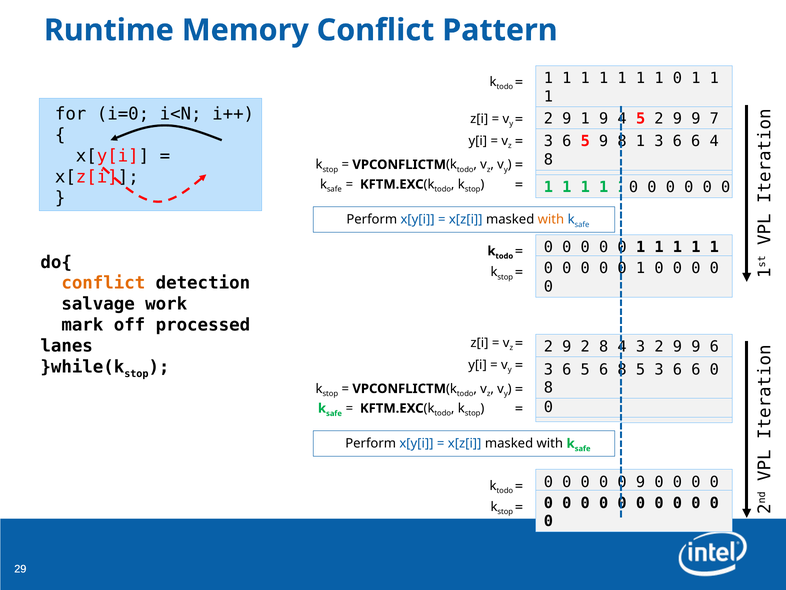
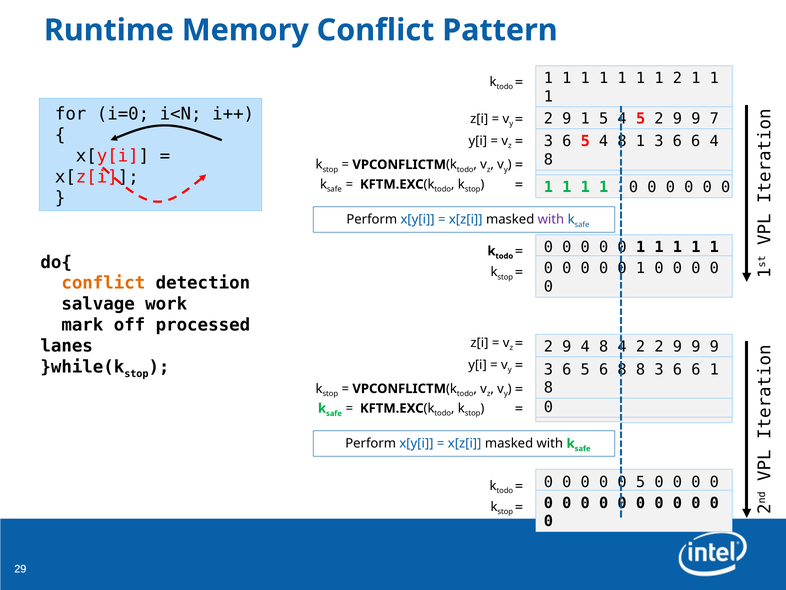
0 at (677, 78): 0 -> 2
1 9: 9 -> 5
6 5 9: 9 -> 4
with at (551, 219) colour: orange -> purple
9 2: 2 -> 4
4 3: 3 -> 2
9 9 6: 6 -> 9
8 5: 5 -> 8
6 0: 0 -> 1
0 9: 9 -> 5
